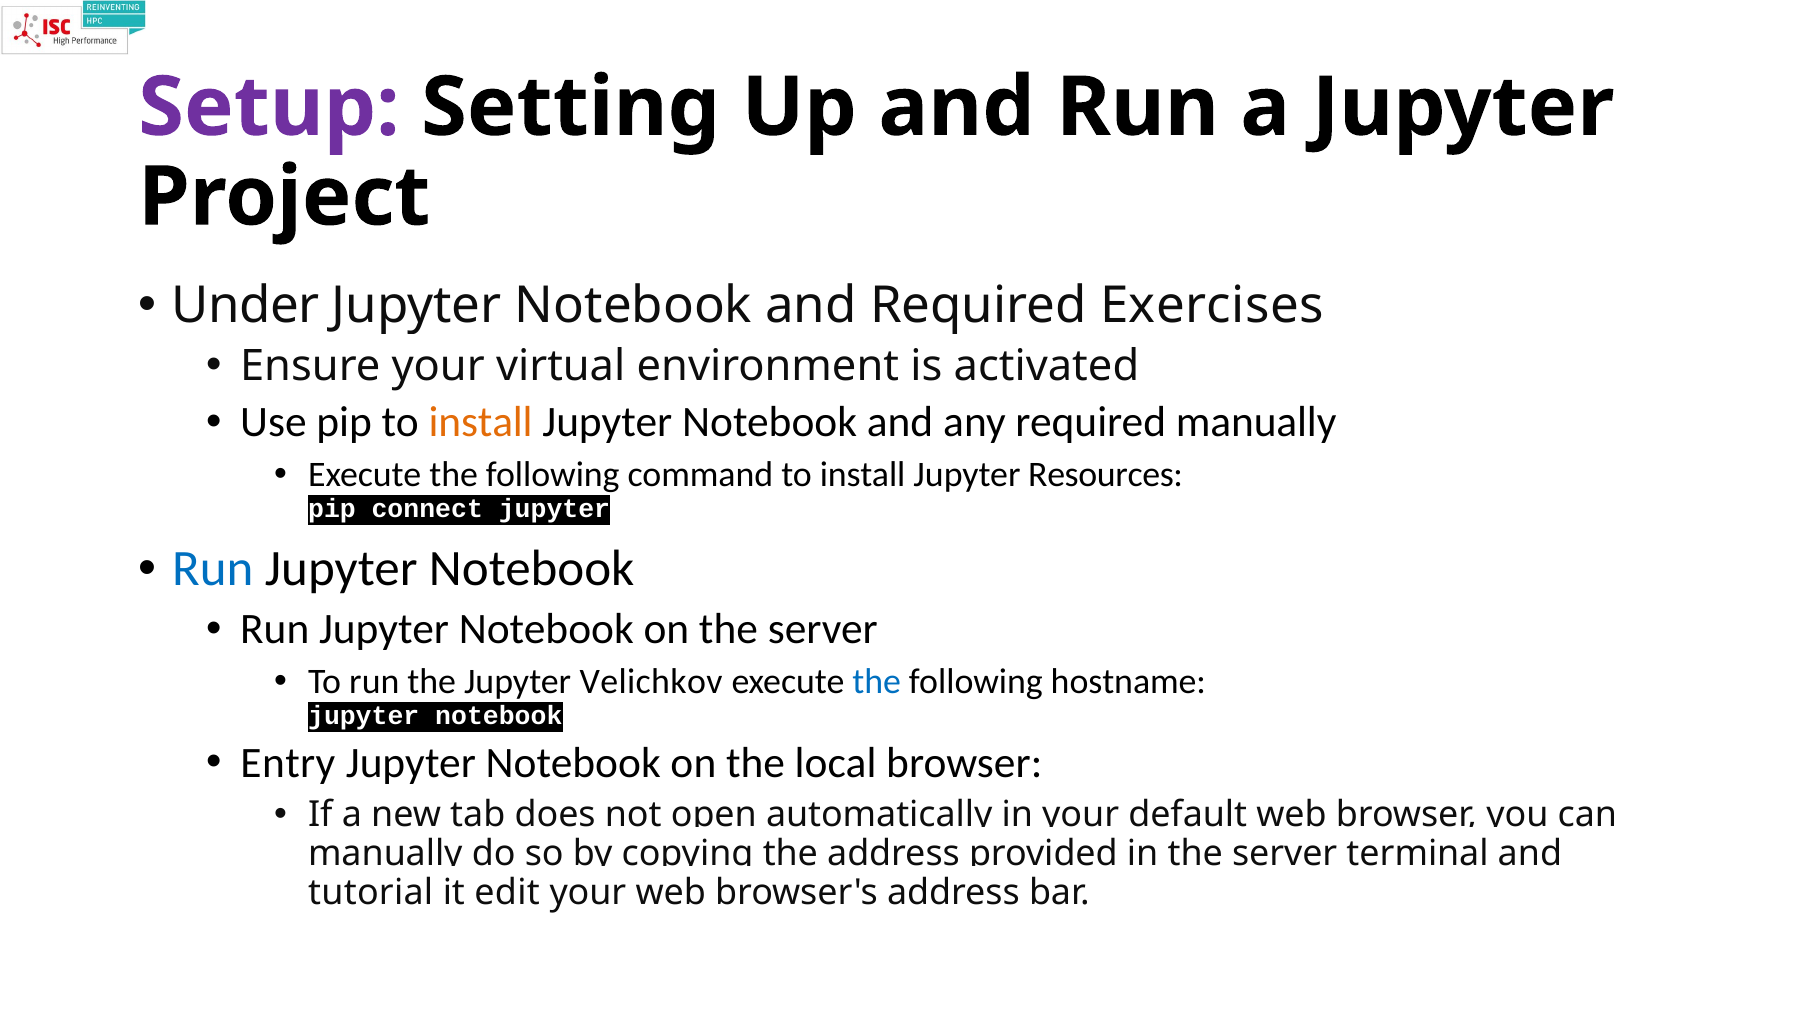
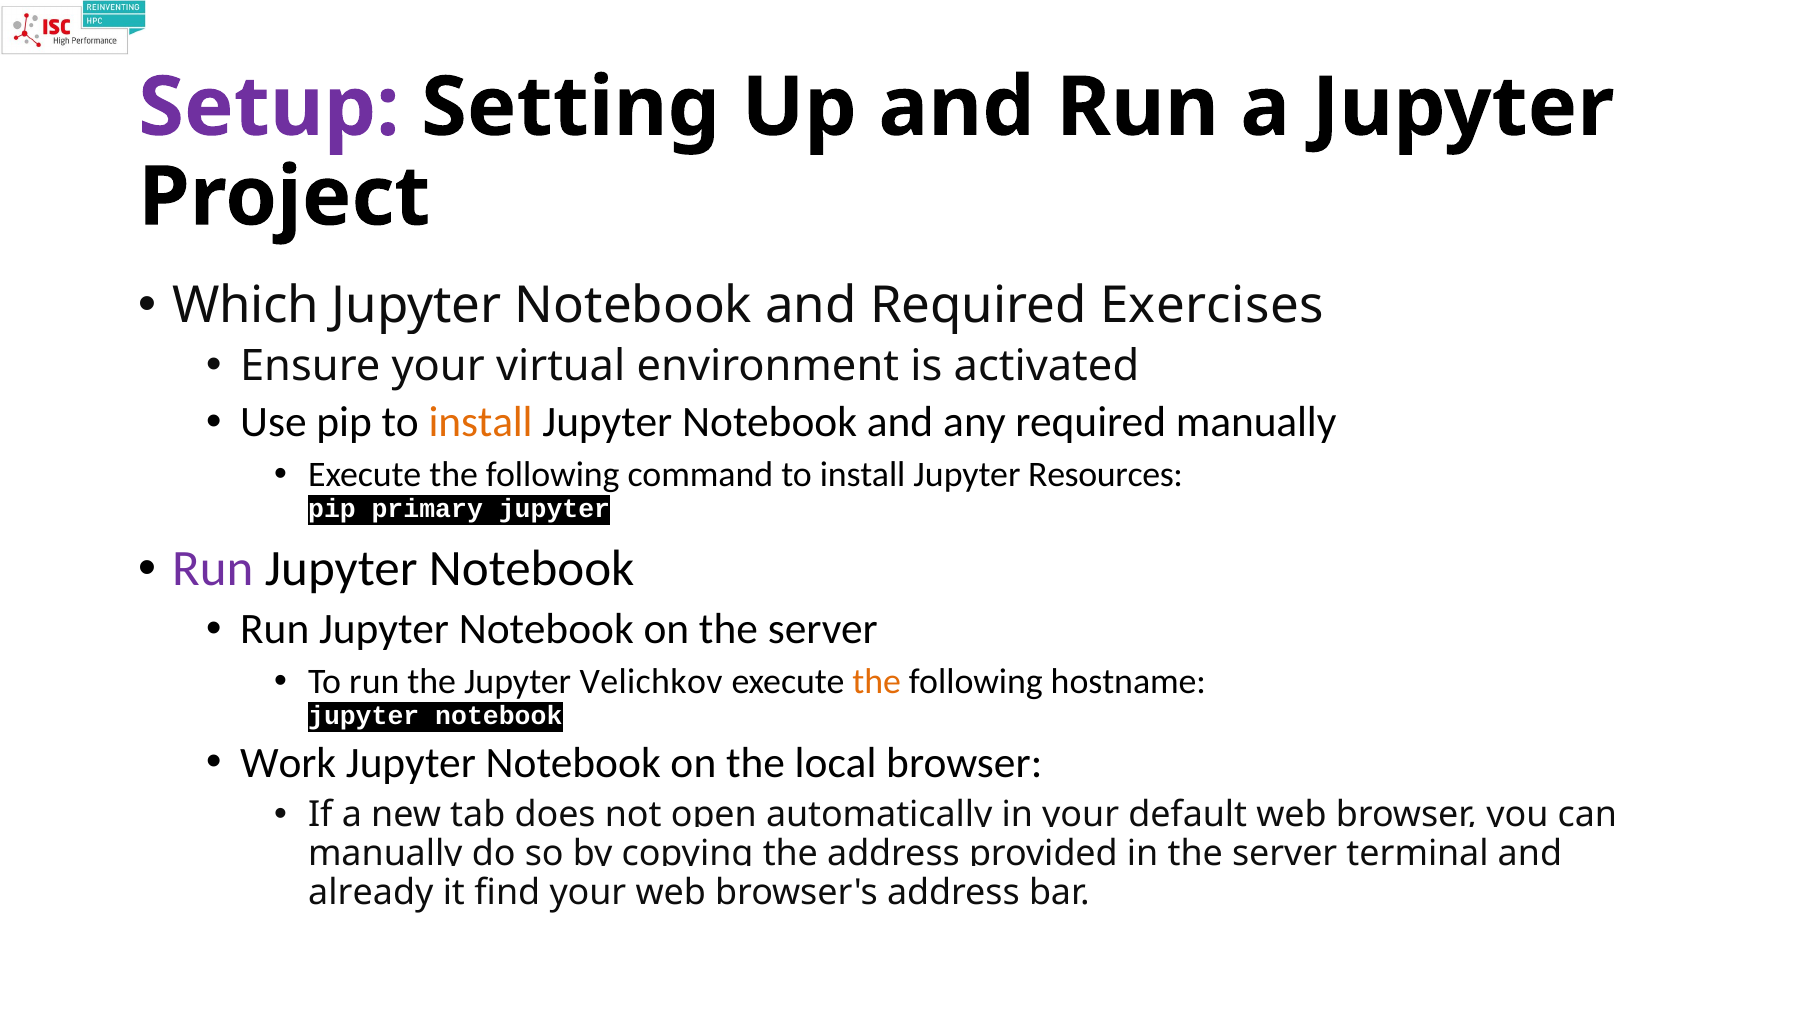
Under: Under -> Which
connect: connect -> primary
Run at (213, 569) colour: blue -> purple
the at (877, 682) colour: blue -> orange
Entry: Entry -> Work
tutorial: tutorial -> already
edit: edit -> find
